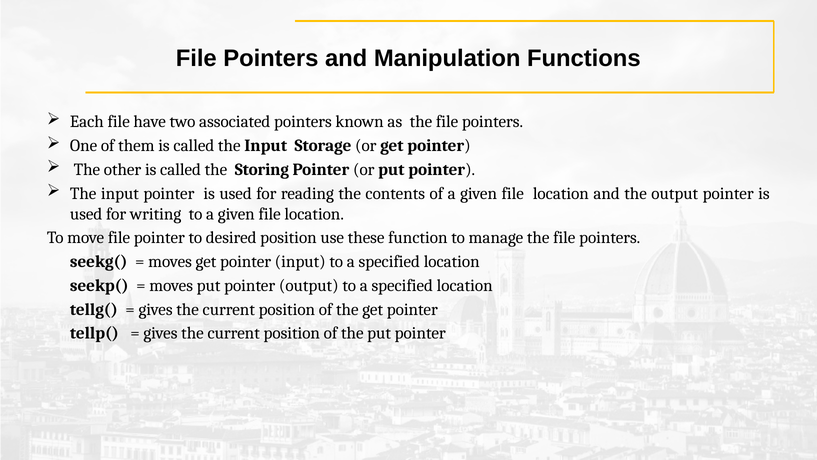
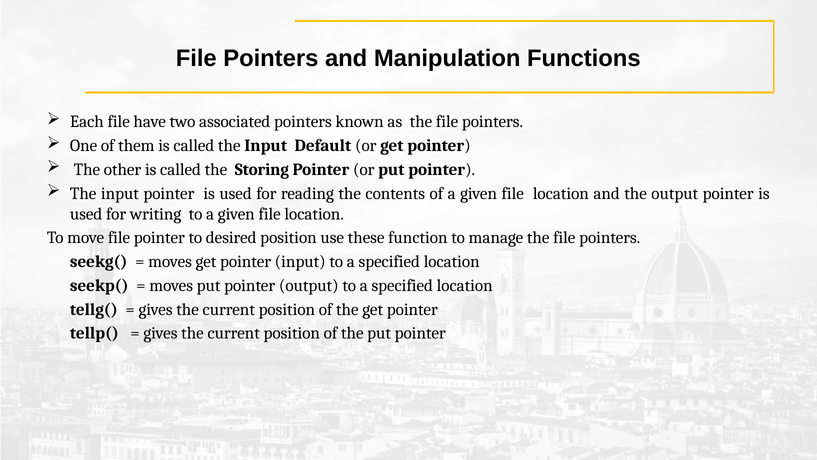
Storage: Storage -> Default
